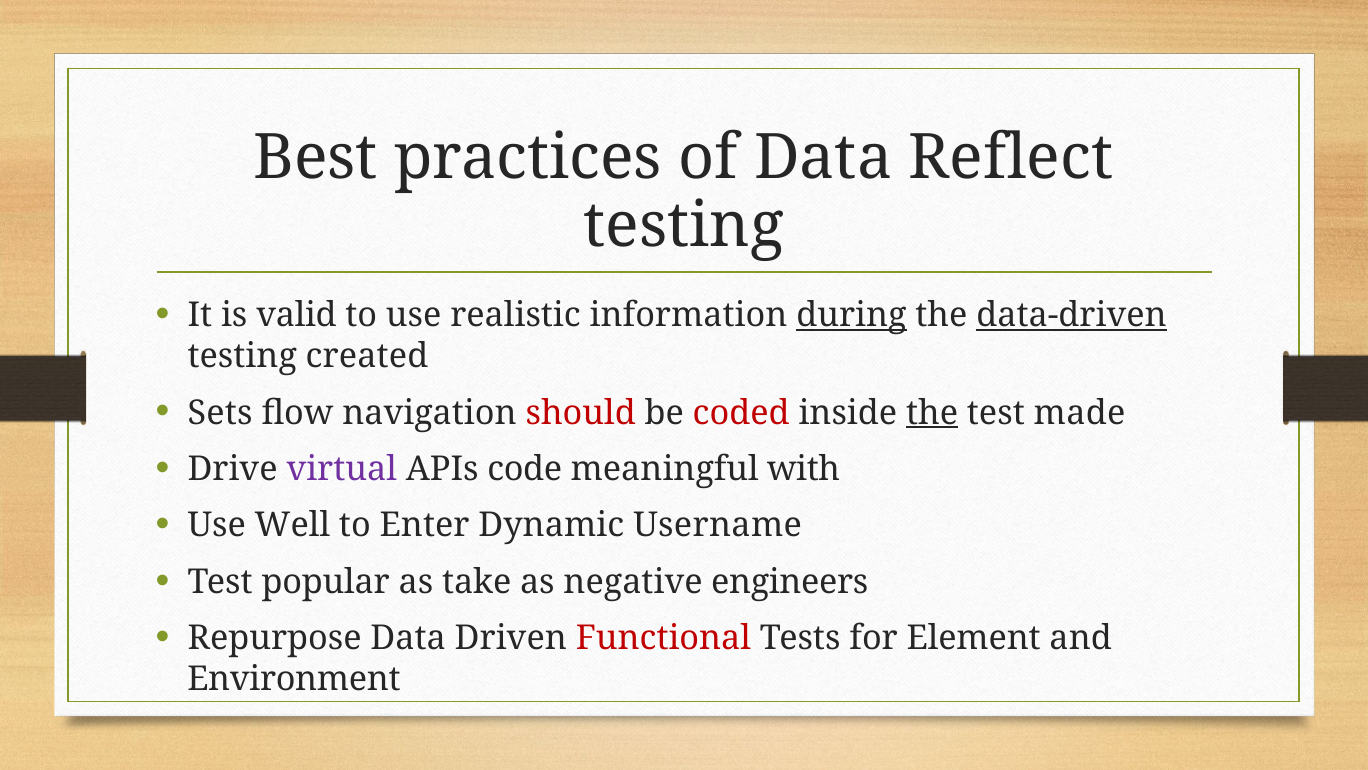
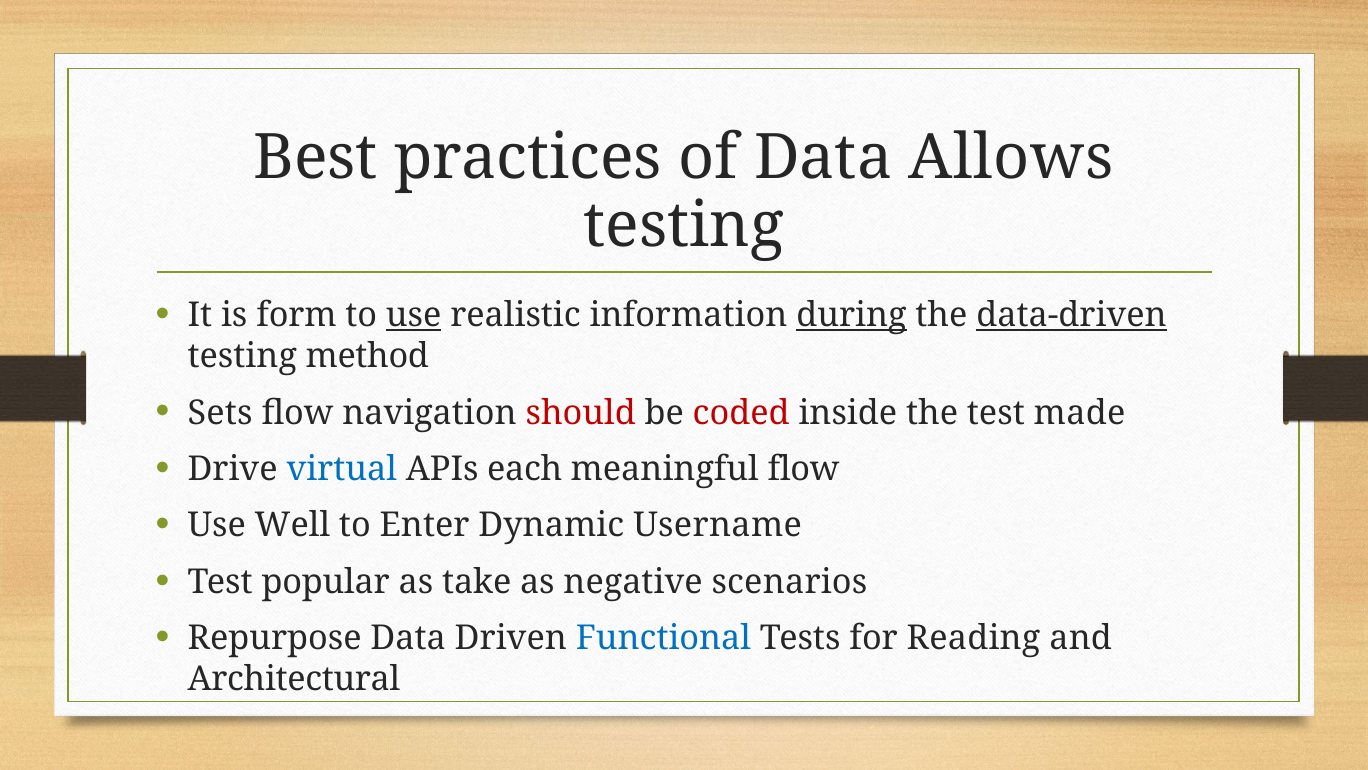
Reflect: Reflect -> Allows
valid: valid -> form
use at (414, 315) underline: none -> present
created: created -> method
the at (932, 412) underline: present -> none
virtual colour: purple -> blue
code: code -> each
meaningful with: with -> flow
engineers: engineers -> scenarios
Functional colour: red -> blue
Element: Element -> Reading
Environment: Environment -> Architectural
